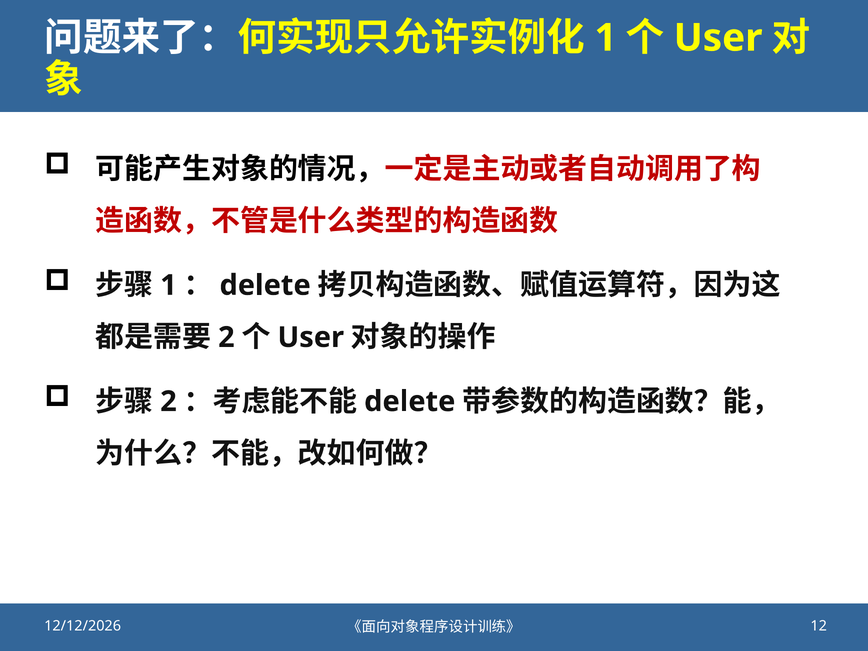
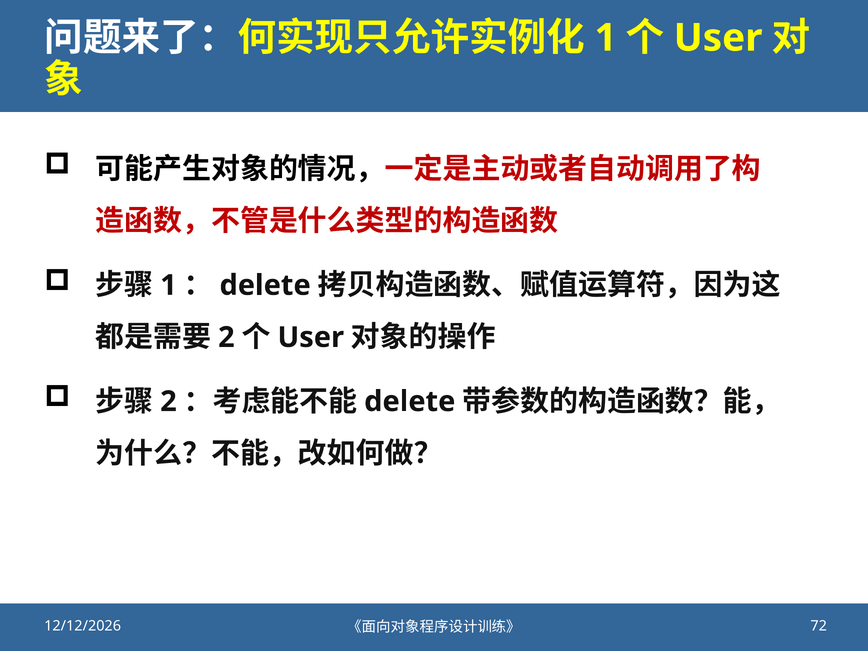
12: 12 -> 72
